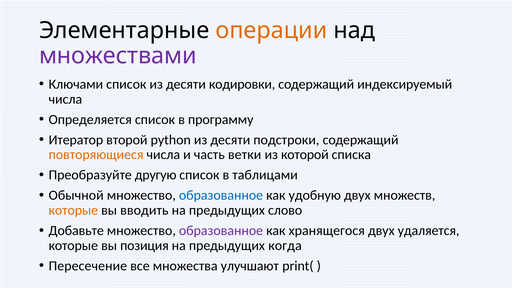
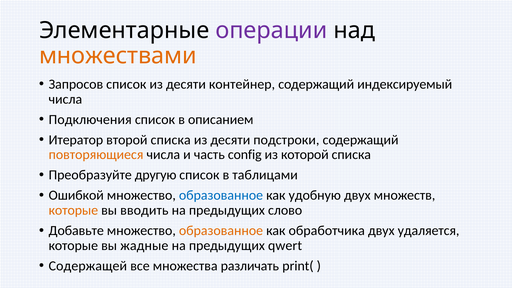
операции colour: orange -> purple
множествами colour: purple -> orange
Ключами: Ключами -> Запросов
кодировки: кодировки -> контейнер
Определяется: Определяется -> Подключения
программу: программу -> описанием
второй python: python -> списка
ветки: ветки -> config
Обычной: Обычной -> Ошибкой
образованное at (221, 231) colour: purple -> orange
хранящегося: хранящегося -> обработчика
позиция: позиция -> жадные
когда: когда -> qwert
Пересечение: Пересечение -> Содержащей
улучшают: улучшают -> различать
